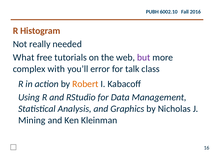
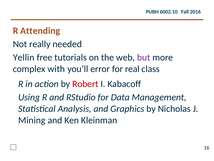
Histogram: Histogram -> Attending
What: What -> Yellin
talk: talk -> real
Robert colour: orange -> red
